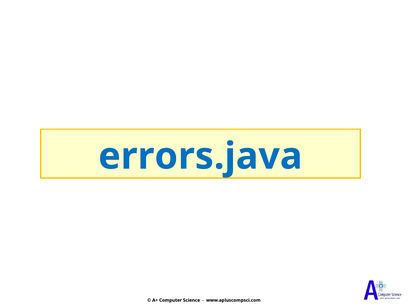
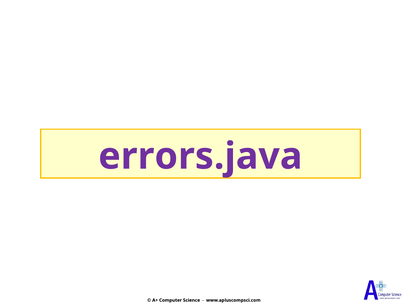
errors.java colour: blue -> purple
